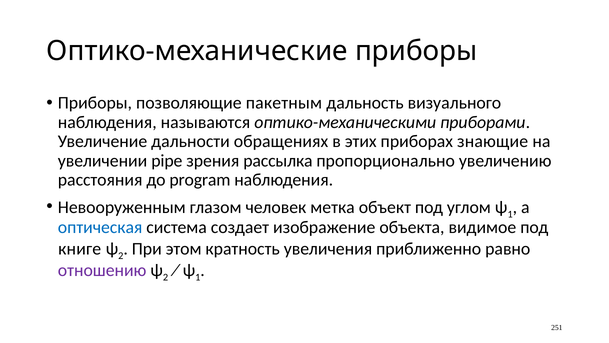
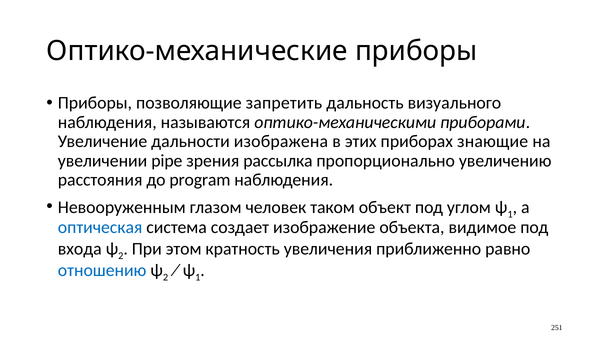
пакетным: пакетным -> запретить
обращениях: обращениях -> изображена
метка: метка -> таком
книге: книге -> входа
отношению colour: purple -> blue
